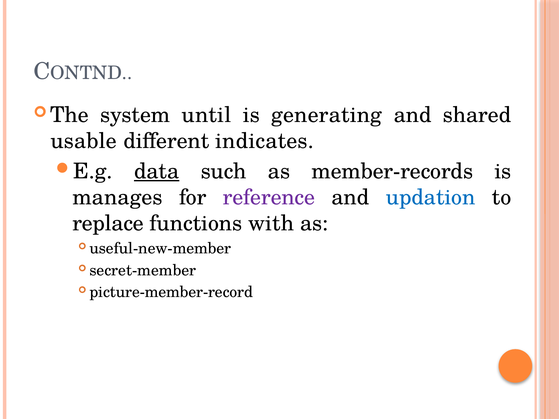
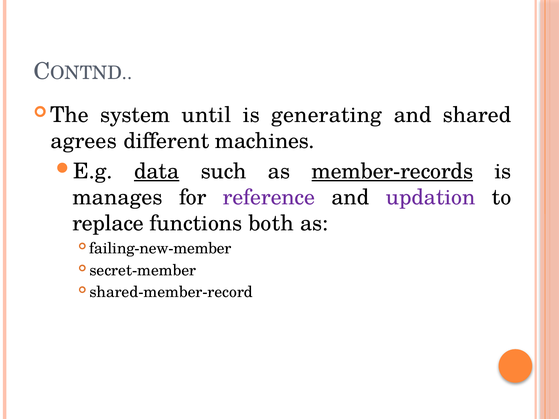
usable: usable -> agrees
indicates: indicates -> machines
member-records underline: none -> present
updation colour: blue -> purple
with: with -> both
useful-new-member: useful-new-member -> failing-new-member
picture-member-record: picture-member-record -> shared-member-record
